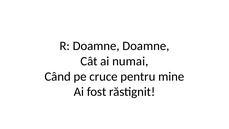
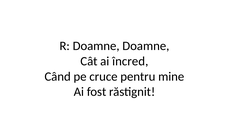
numai: numai -> încred
